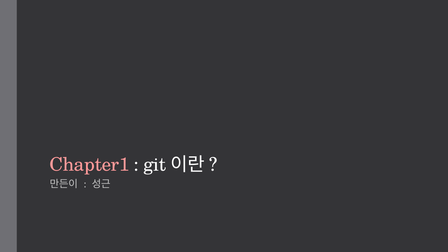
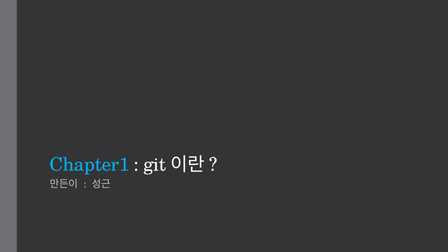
Chapter1 colour: pink -> light blue
